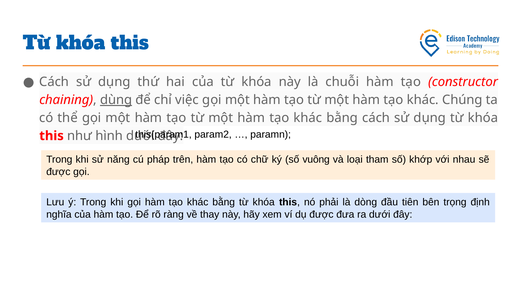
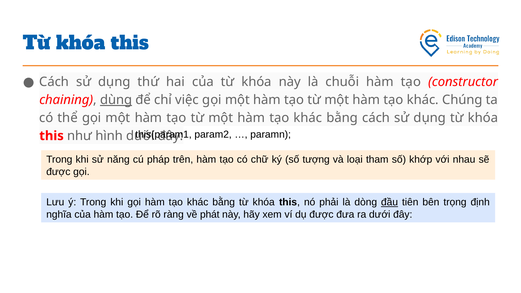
vuông: vuông -> tượng
đầu underline: none -> present
thay: thay -> phát
